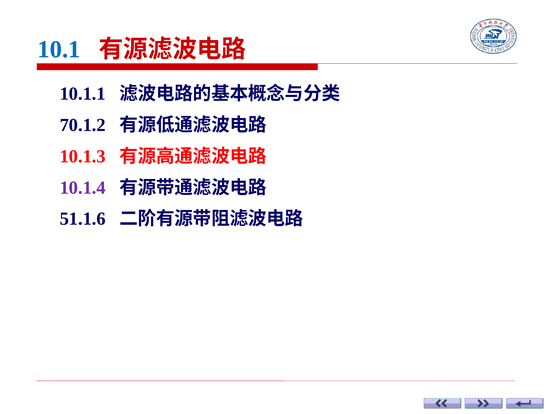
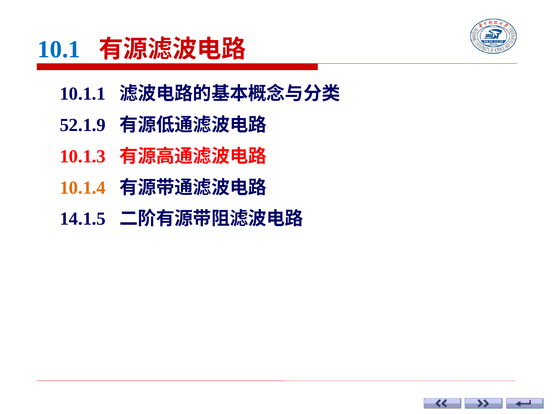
70.1.2: 70.1.2 -> 52.1.9
10.1.4 colour: purple -> orange
51.1.6: 51.1.6 -> 14.1.5
